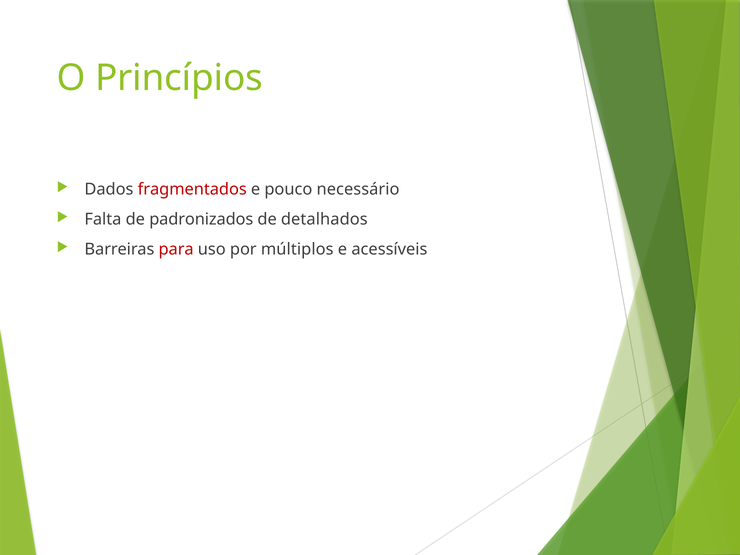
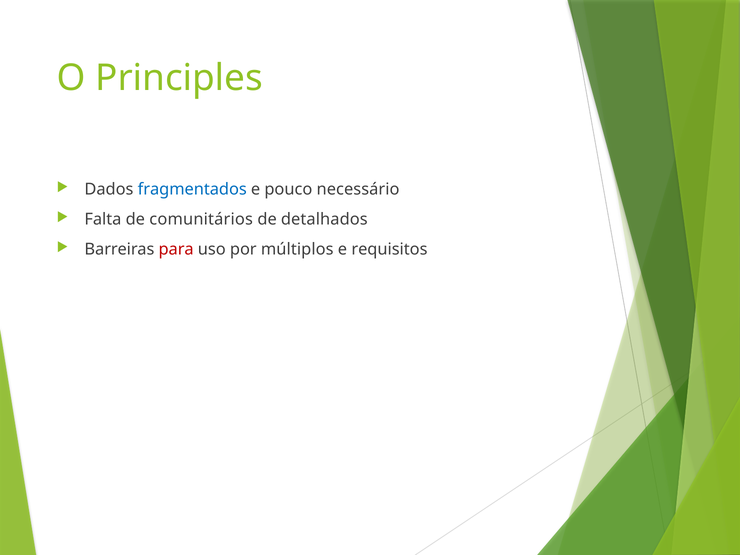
Princípios: Princípios -> Principles
fragmentados colour: red -> blue
padronizados: padronizados -> comunitários
acessíveis: acessíveis -> requisitos
